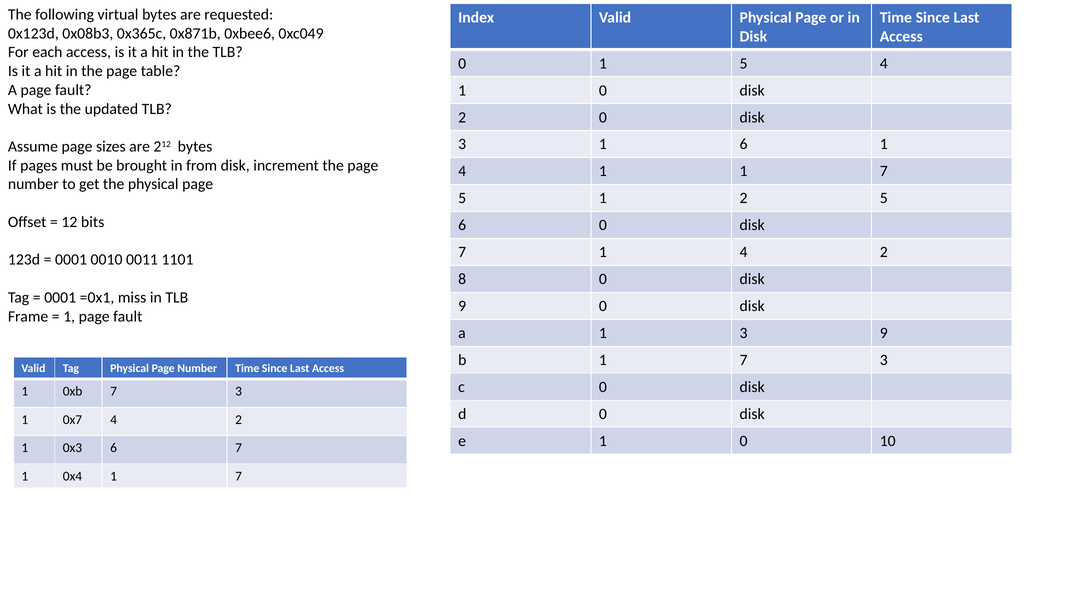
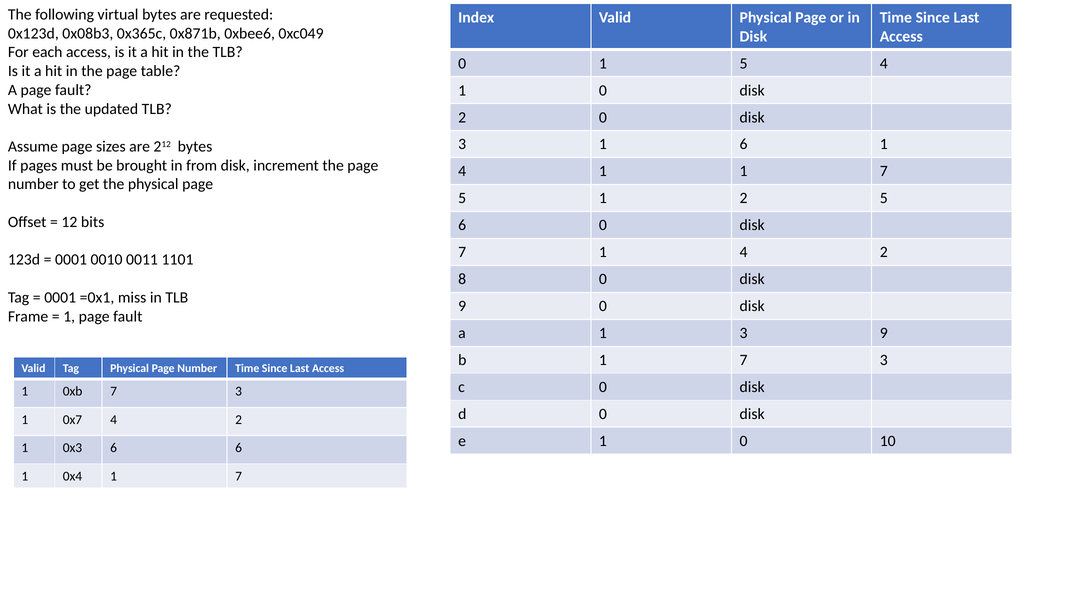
6 7: 7 -> 6
